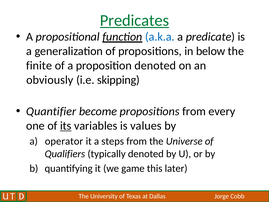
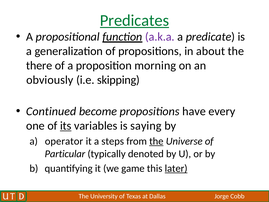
a.k.a colour: blue -> purple
below: below -> about
finite: finite -> there
proposition denoted: denoted -> morning
Quantifier: Quantifier -> Continued
propositions from: from -> have
values: values -> saying
the at (156, 141) underline: none -> present
Qualifiers: Qualifiers -> Particular
later underline: none -> present
